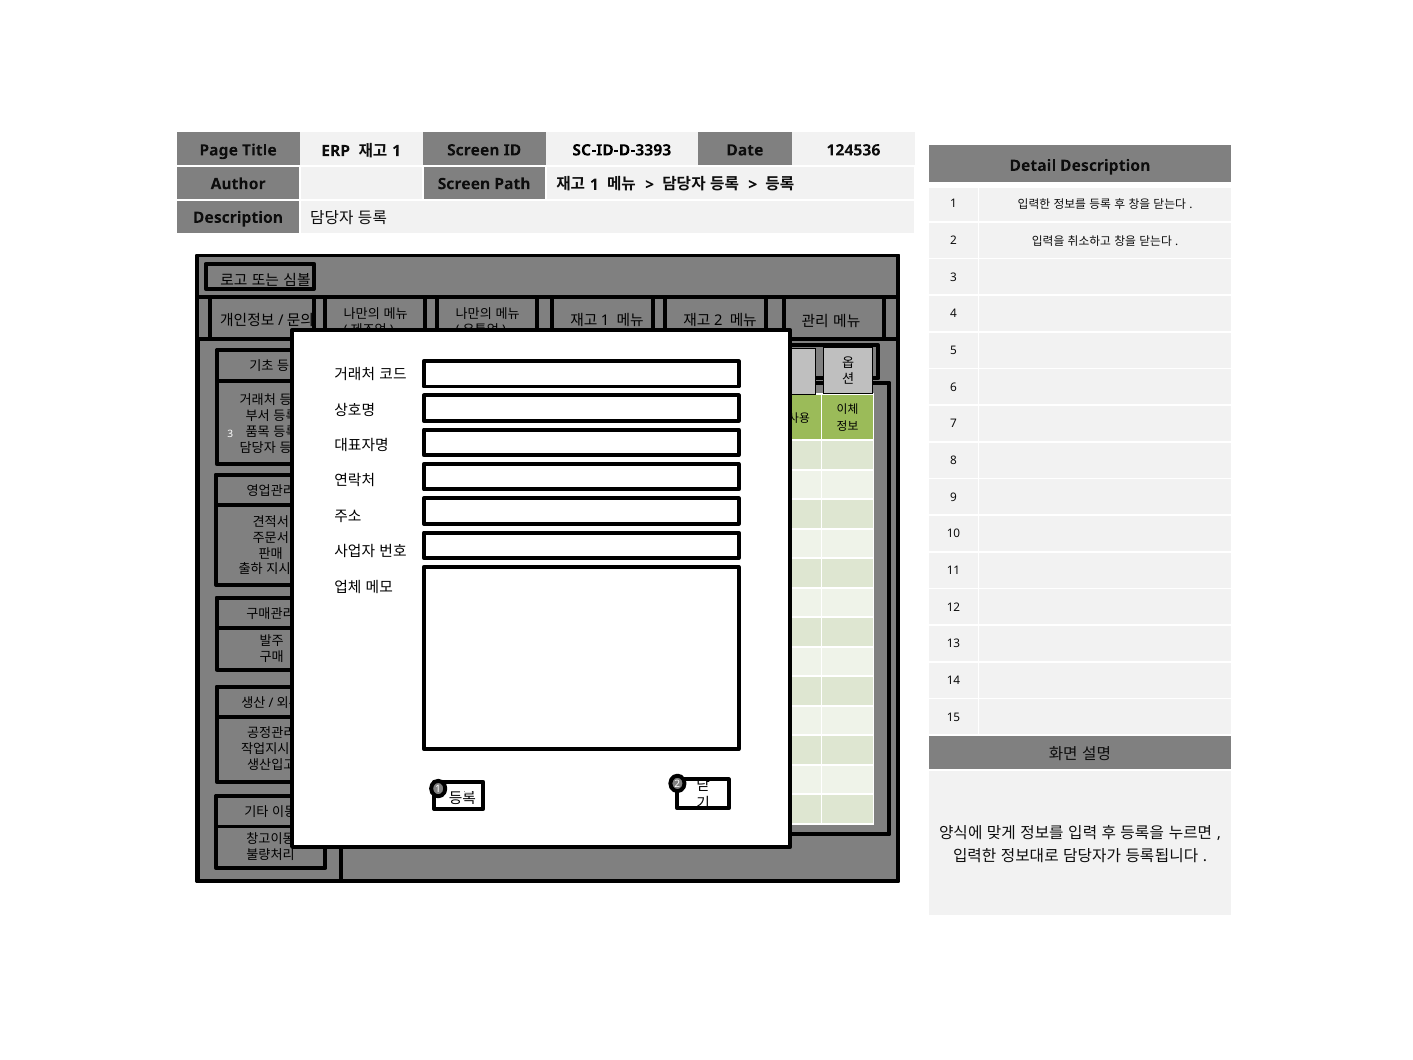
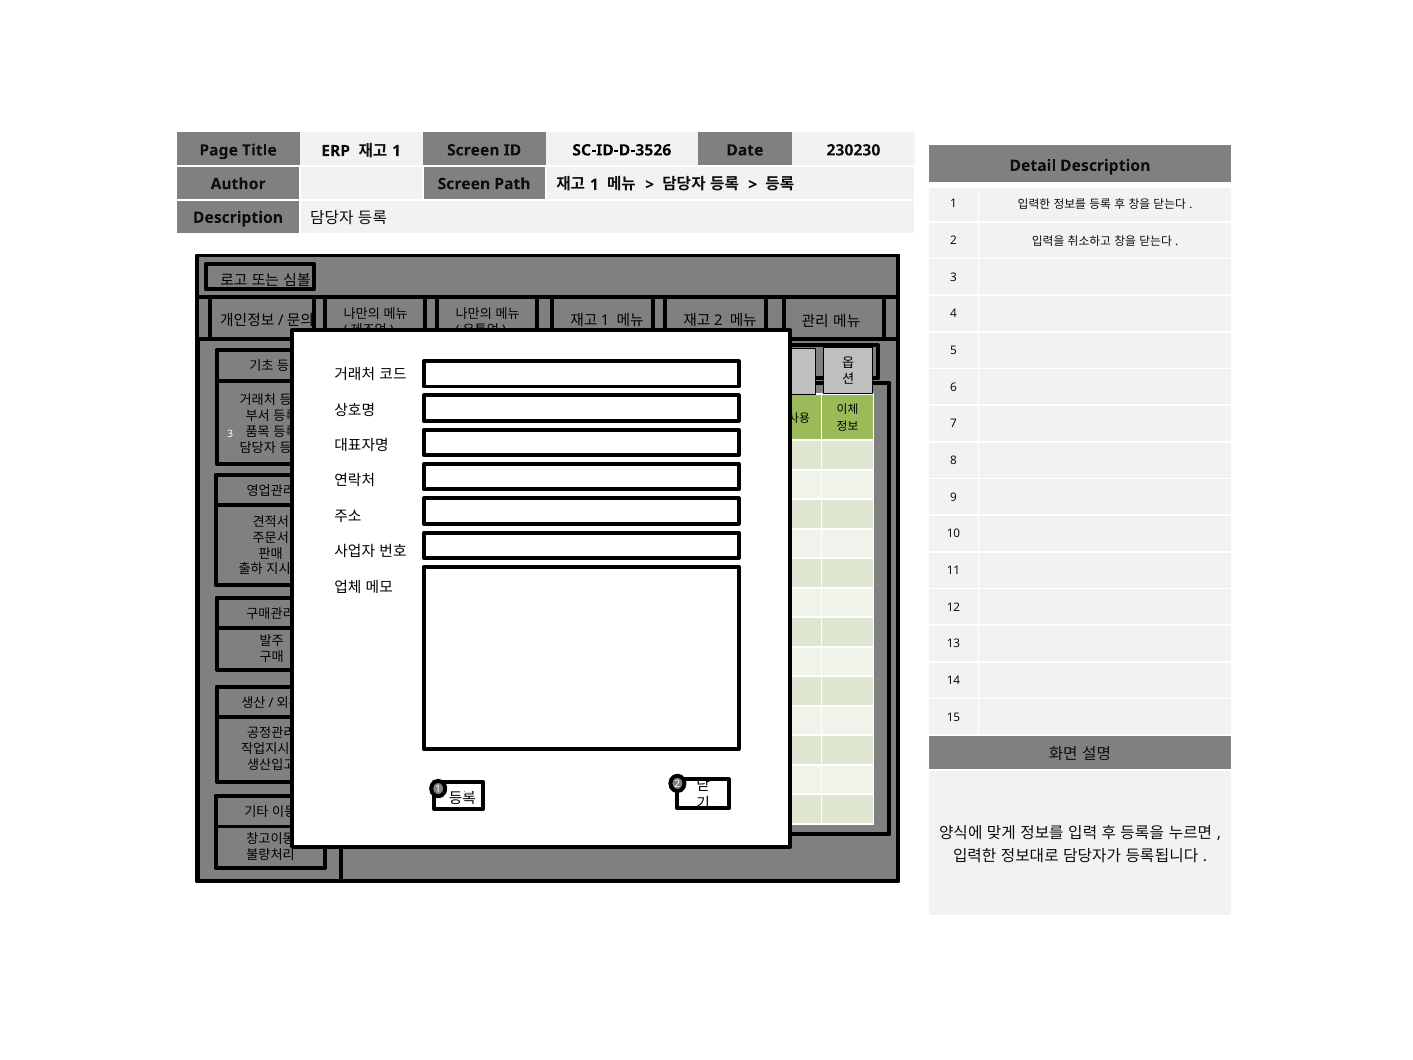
SC-ID-D-3393: SC-ID-D-3393 -> SC-ID-D-3526
124536: 124536 -> 230230
